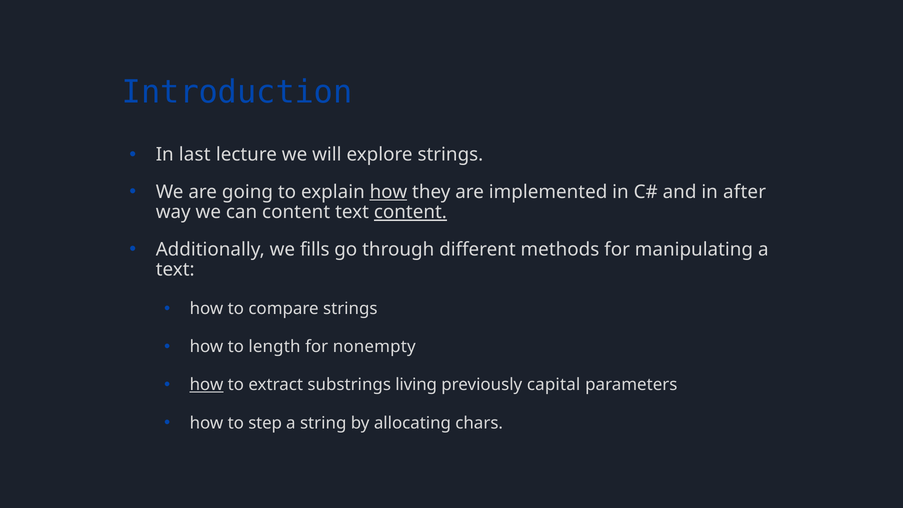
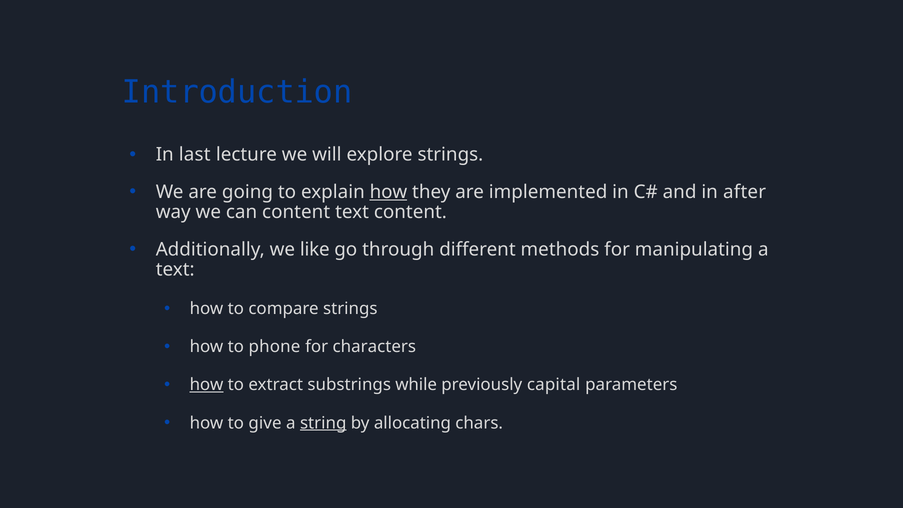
content at (410, 212) underline: present -> none
fills: fills -> like
length: length -> phone
nonempty: nonempty -> characters
living: living -> while
step: step -> give
string underline: none -> present
